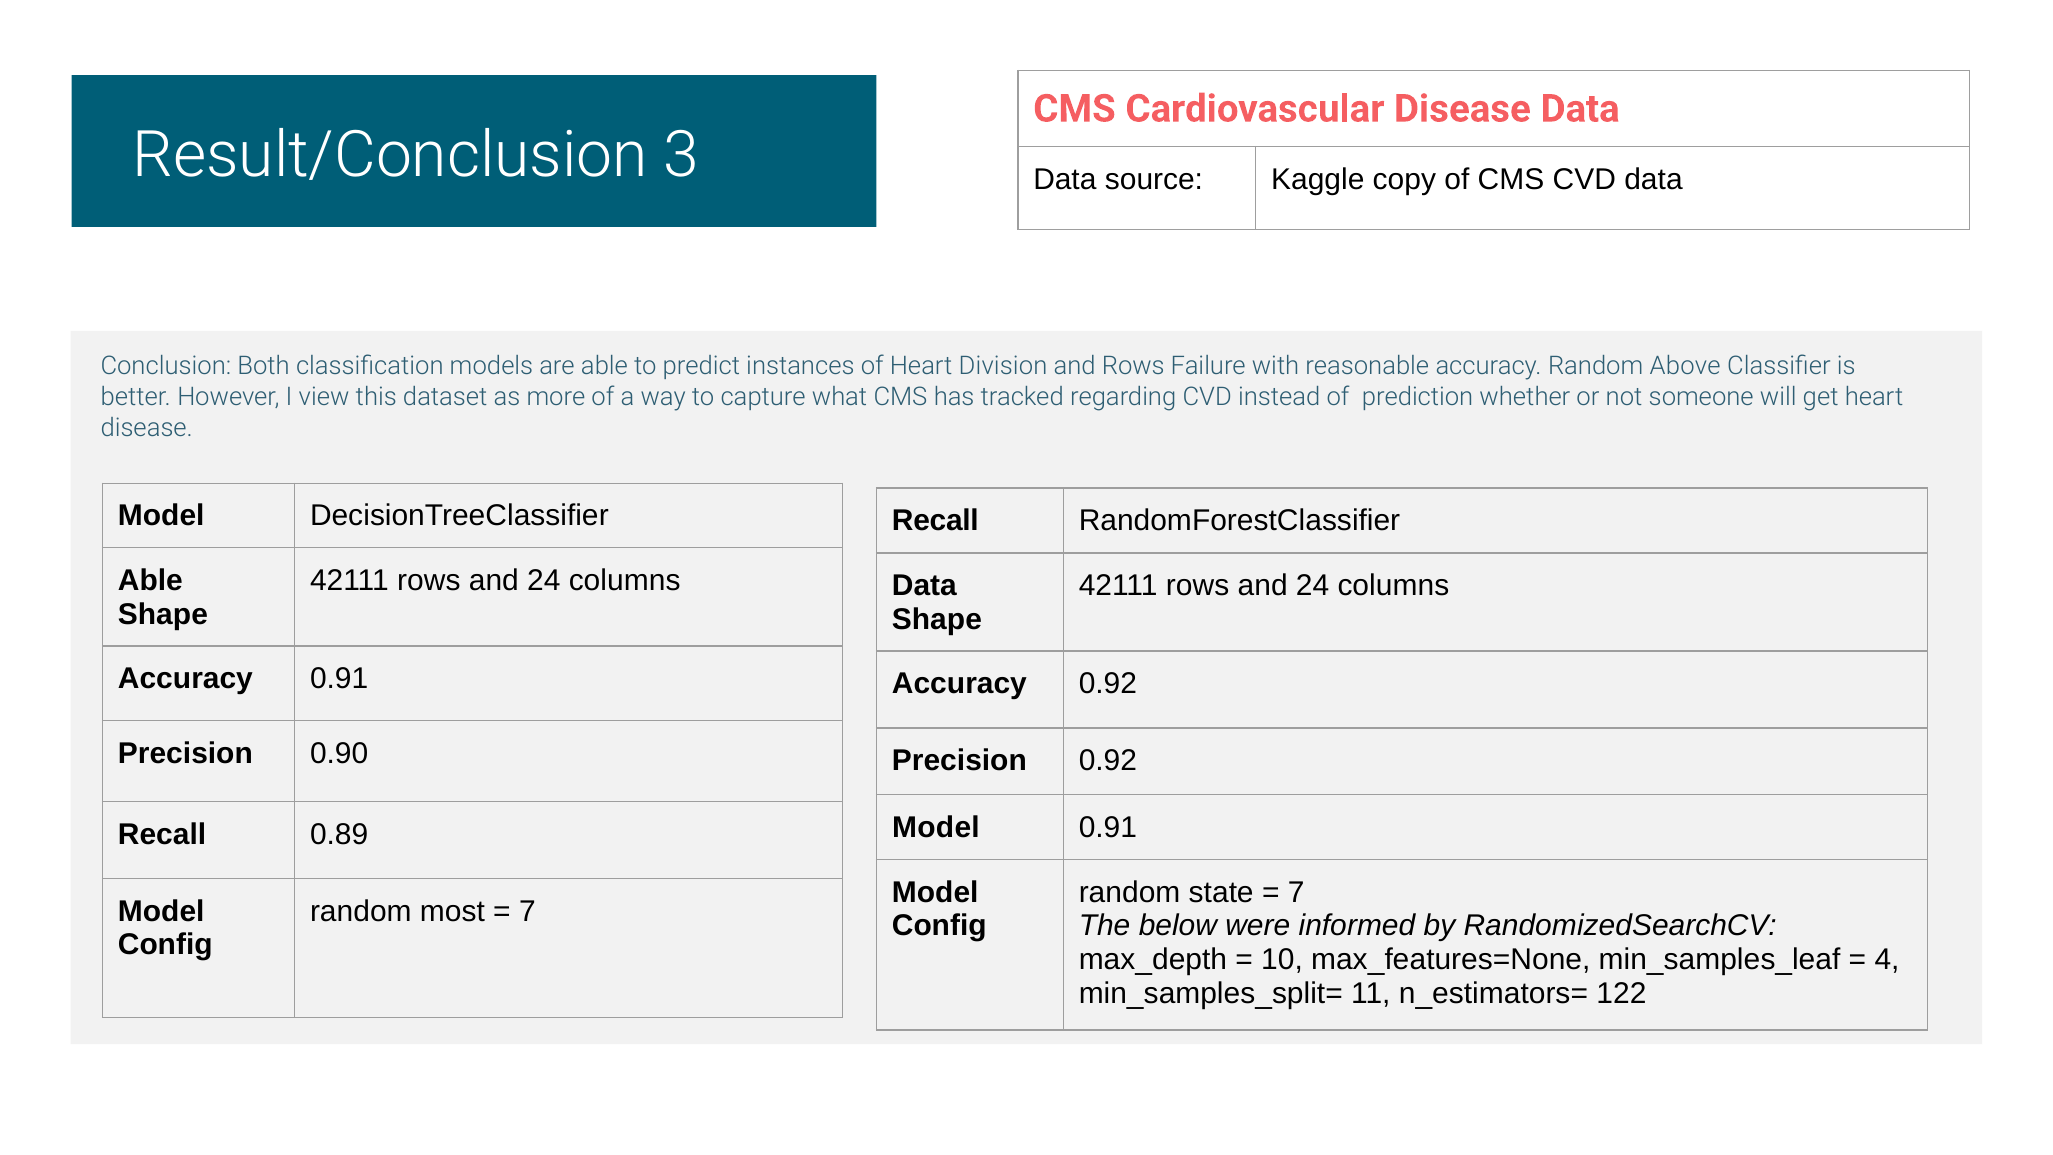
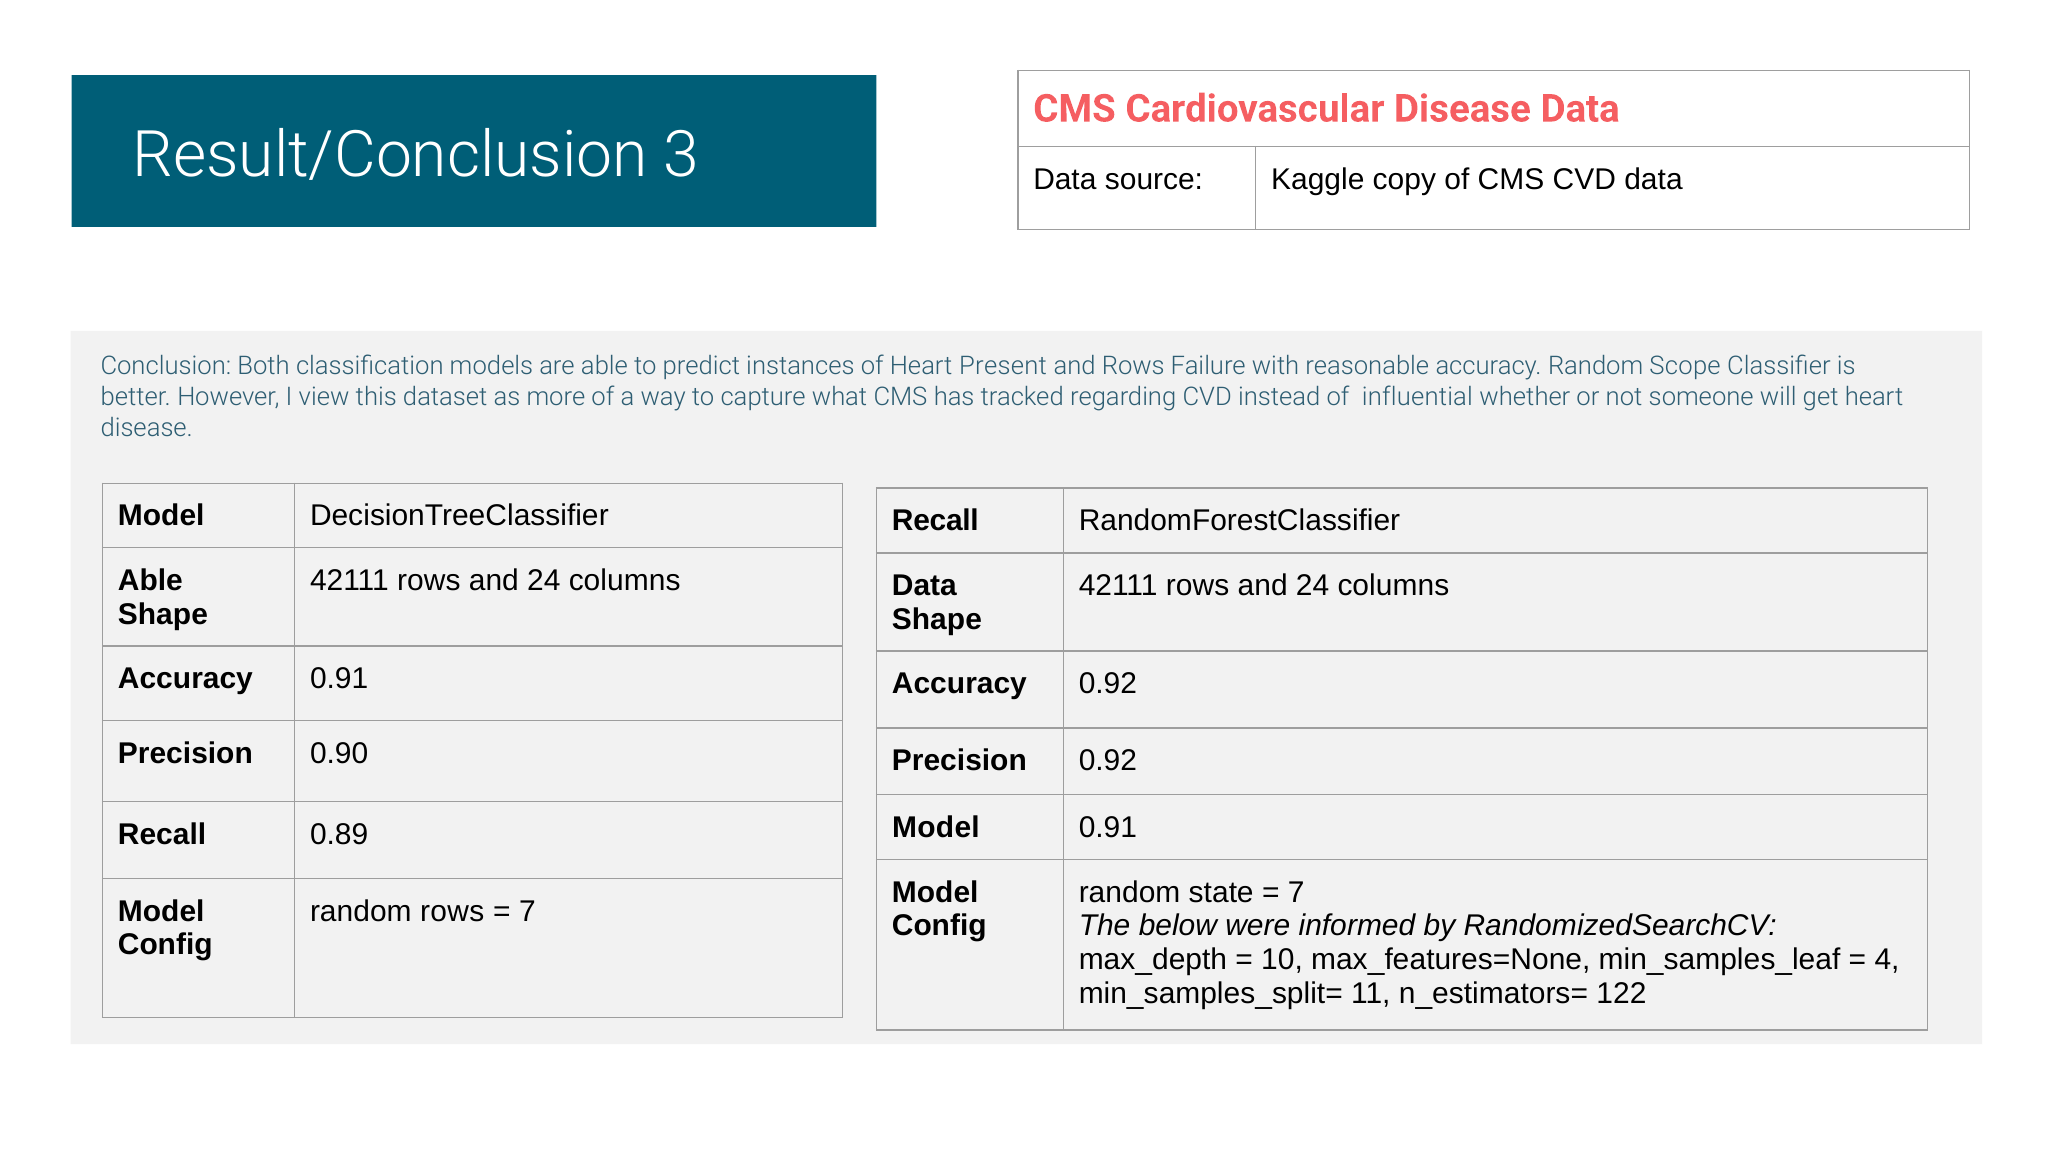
Division: Division -> Present
Above: Above -> Scope
prediction: prediction -> influential
random most: most -> rows
